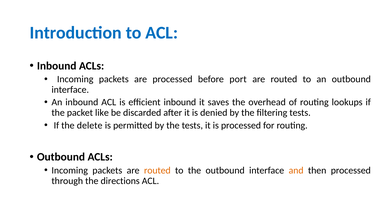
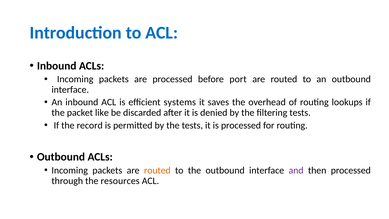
efficient inbound: inbound -> systems
delete: delete -> record
and colour: orange -> purple
directions: directions -> resources
